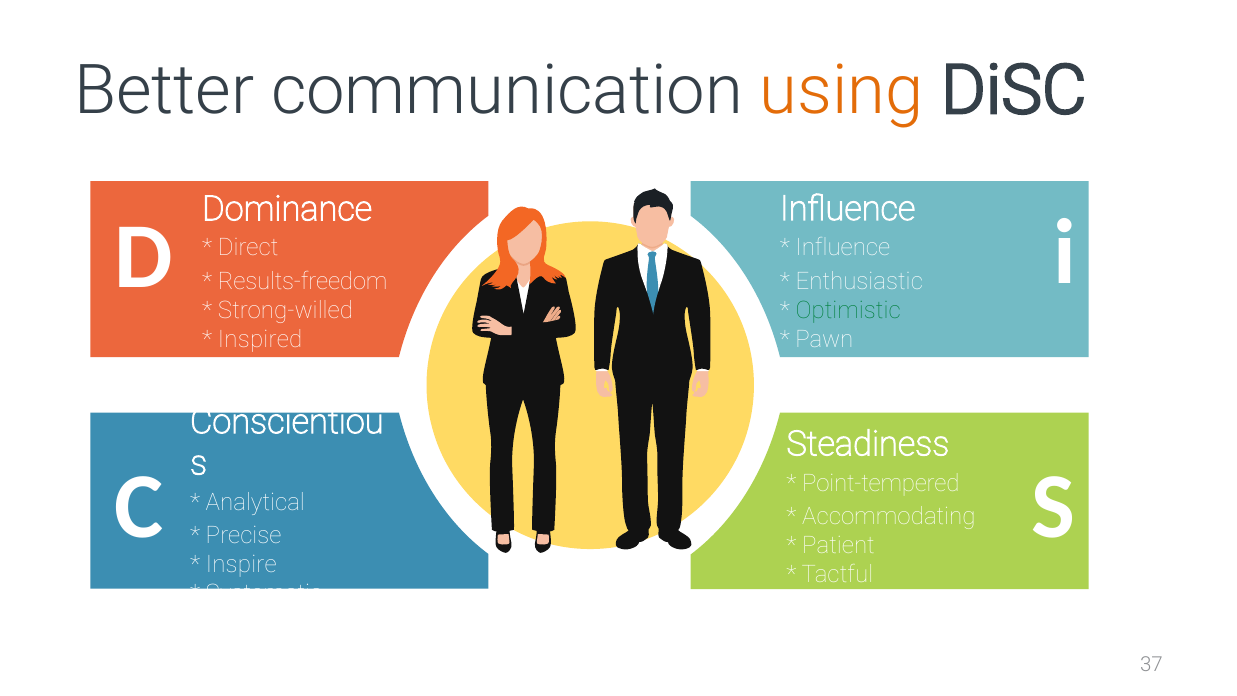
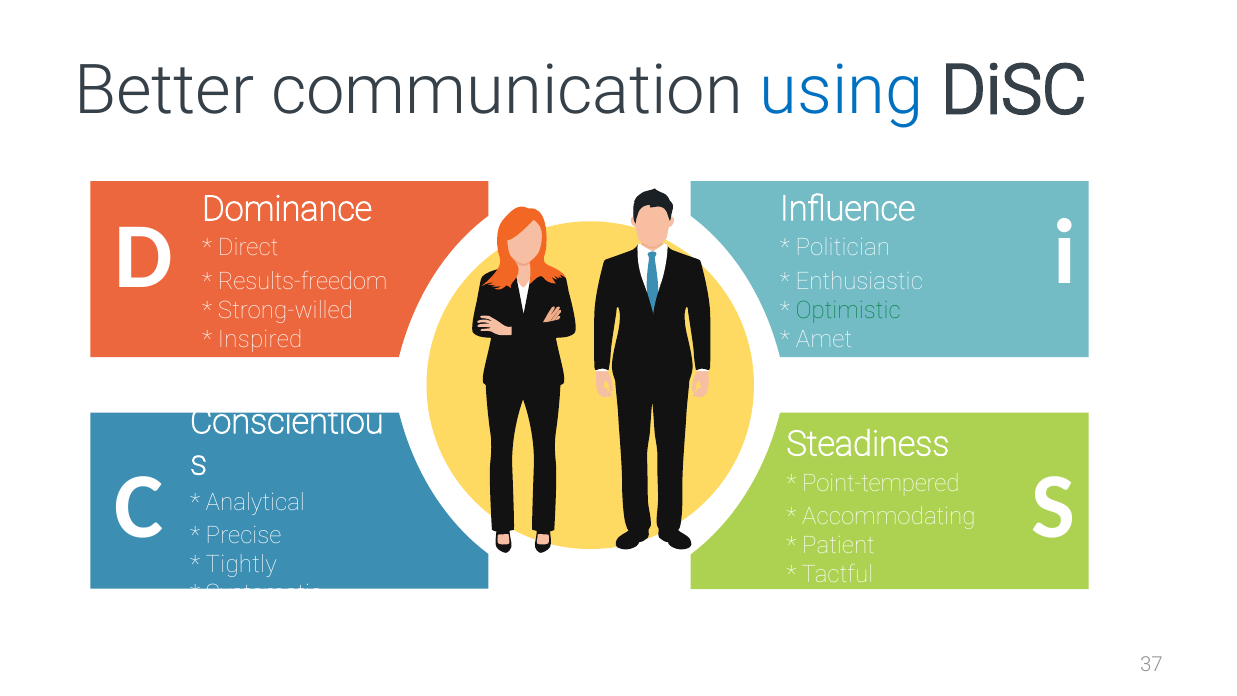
using colour: orange -> blue
Influence at (843, 248): Influence -> Politician
Pawn: Pawn -> Amet
Inspire: Inspire -> Tightly
